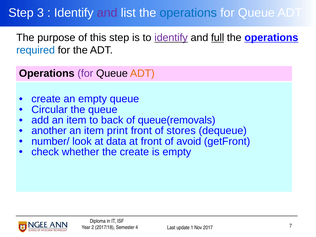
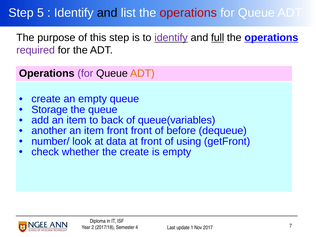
3: 3 -> 5
and at (107, 13) colour: purple -> black
operations at (188, 13) colour: blue -> red
required colour: blue -> purple
Circular: Circular -> Storage
queue(removals: queue(removals -> queue(variables
item print: print -> front
stores: stores -> before
avoid: avoid -> using
